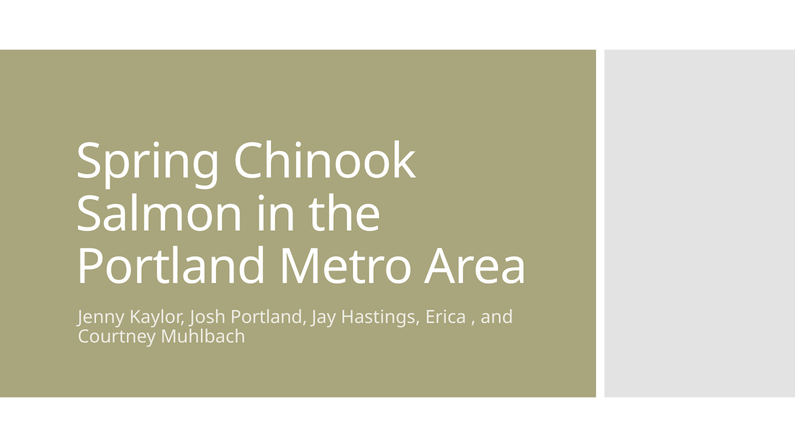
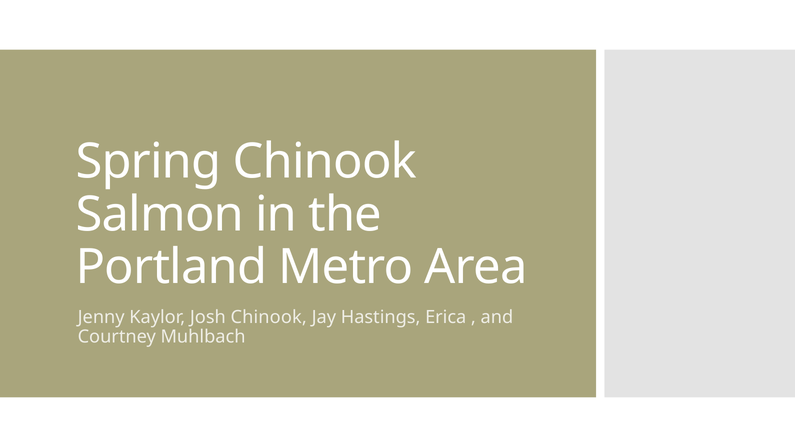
Josh Portland: Portland -> Chinook
